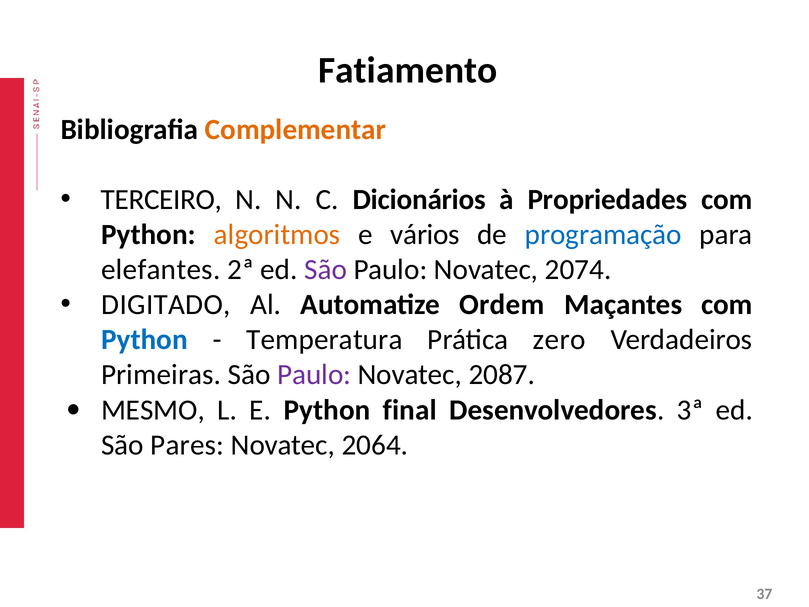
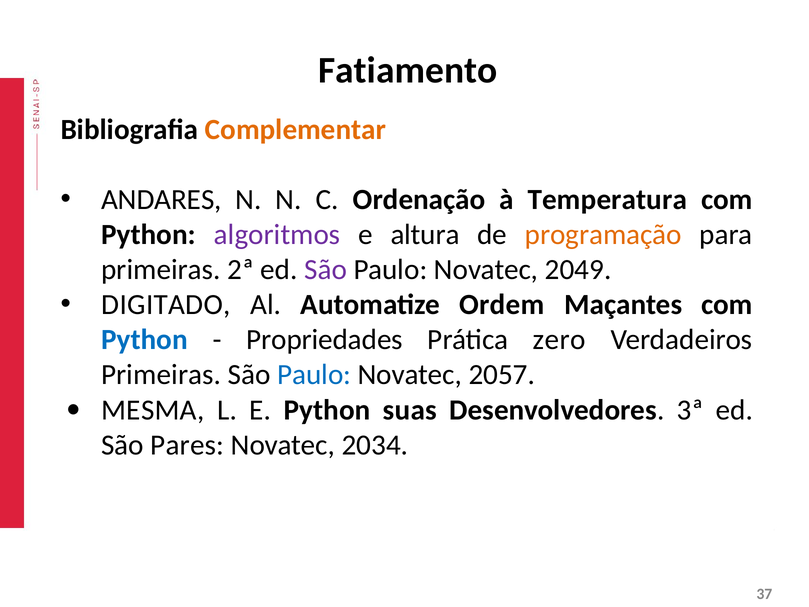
TERCEIRO: TERCEIRO -> ANDARES
Dicionários: Dicionários -> Ordenação
Propriedades: Propriedades -> Temperatura
algoritmos colour: orange -> purple
vários: vários -> altura
programação colour: blue -> orange
elefantes at (161, 270): elefantes -> primeiras
2074: 2074 -> 2049
Temperatura: Temperatura -> Propriedades
Paulo at (314, 375) colour: purple -> blue
2087: 2087 -> 2057
MESMO: MESMO -> MESMA
final: final -> suas
2064: 2064 -> 2034
